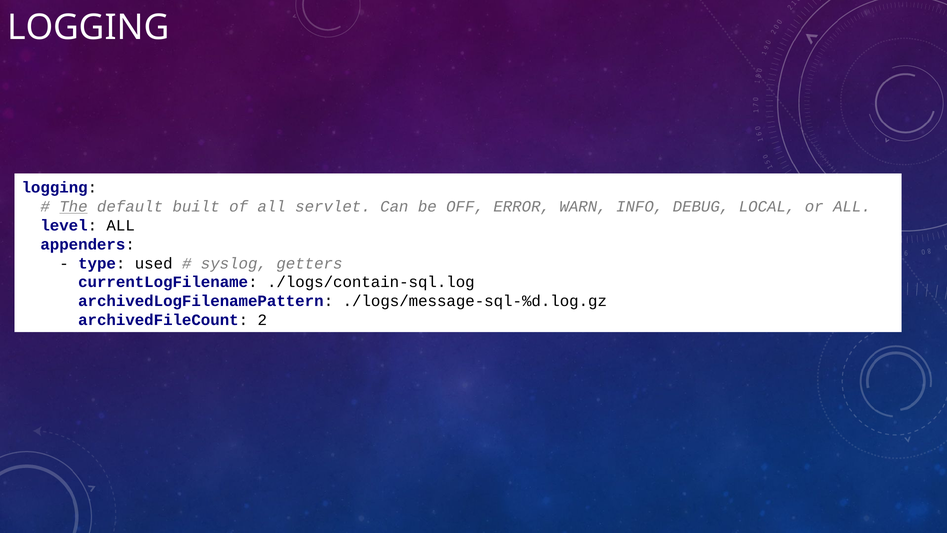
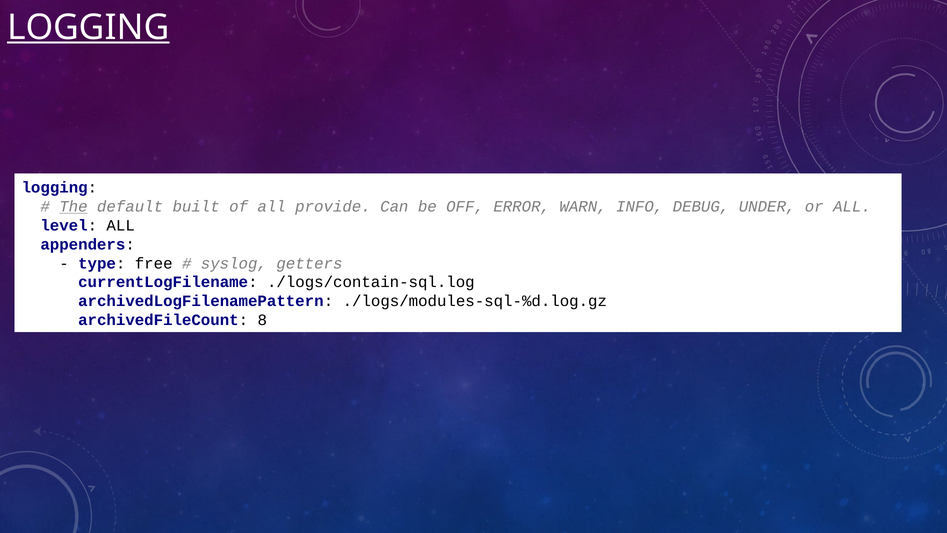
LOGGING at (88, 27) underline: none -> present
servlet: servlet -> provide
LOCAL: LOCAL -> UNDER
used: used -> free
./logs/message-sql-%d.log.gz: ./logs/message-sql-%d.log.gz -> ./logs/modules-sql-%d.log.gz
2: 2 -> 8
